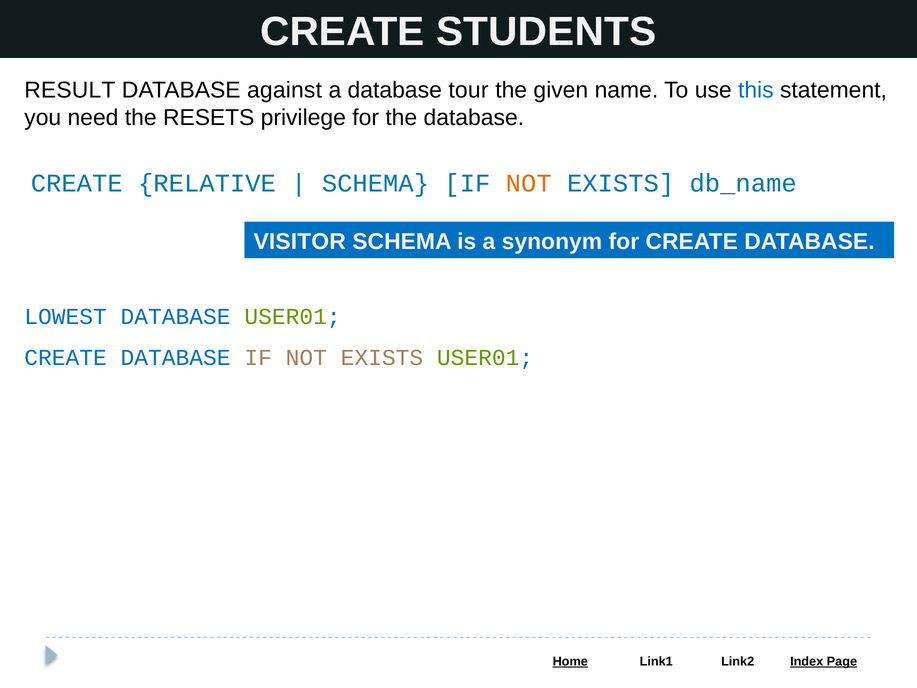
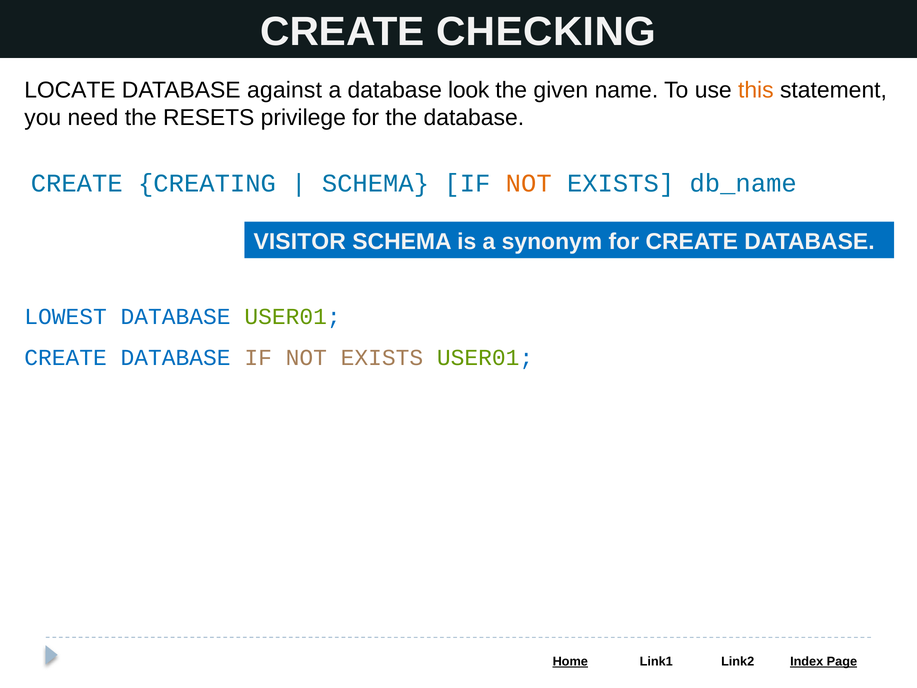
STUDENTS: STUDENTS -> CHECKING
RESULT: RESULT -> LOCATE
tour: tour -> look
this colour: blue -> orange
RELATIVE: RELATIVE -> CREATING
